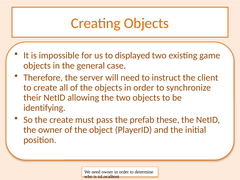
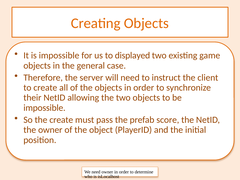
identifying at (44, 108): identifying -> impossible
these: these -> score
